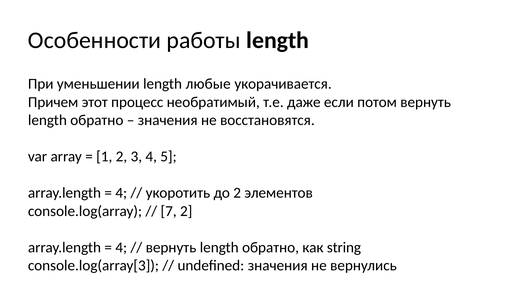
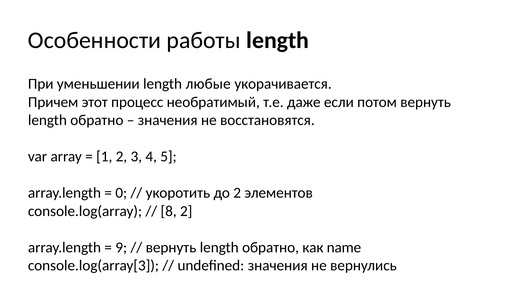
4 at (121, 193): 4 -> 0
7: 7 -> 8
4 at (121, 248): 4 -> 9
string: string -> name
